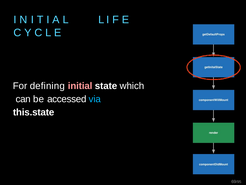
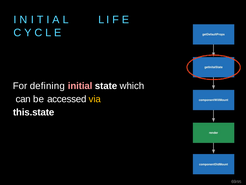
via colour: light blue -> yellow
